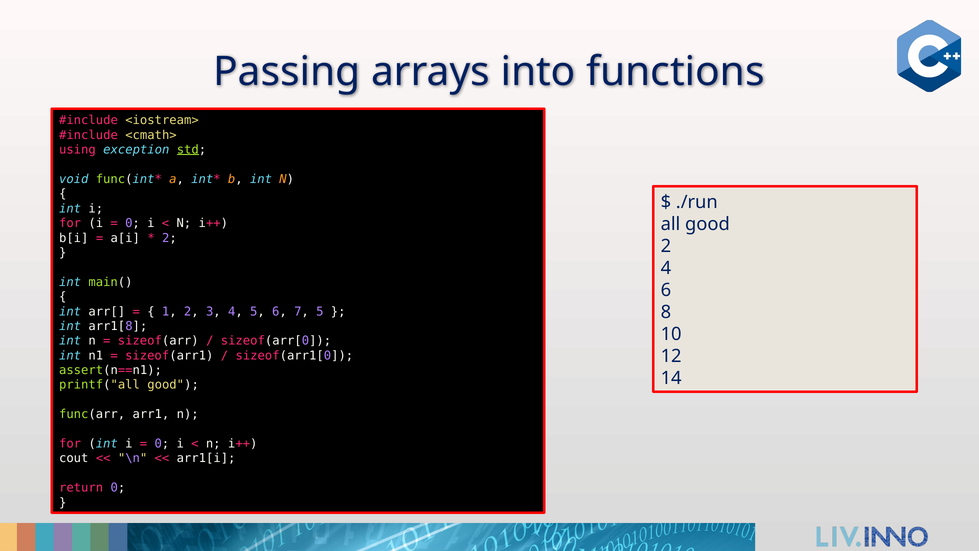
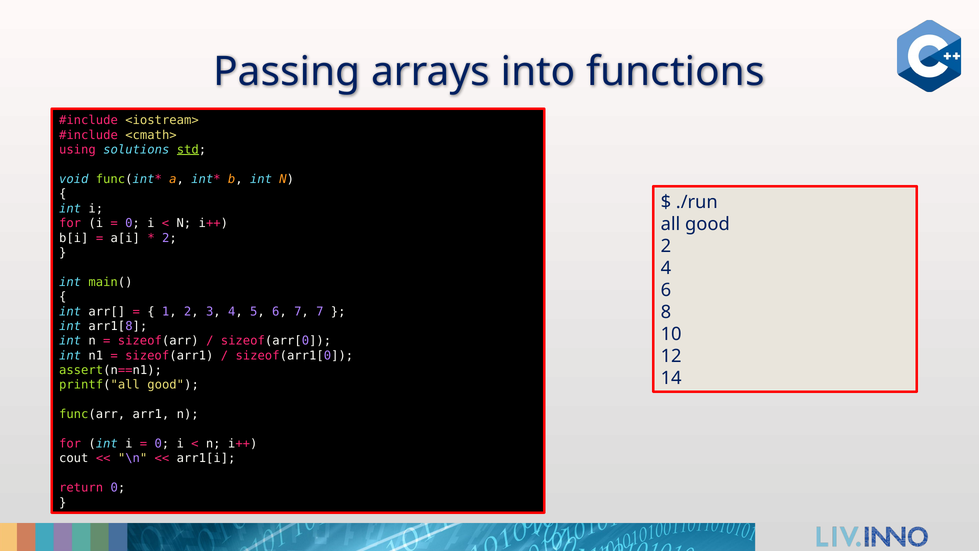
exception: exception -> solutions
7 5: 5 -> 7
